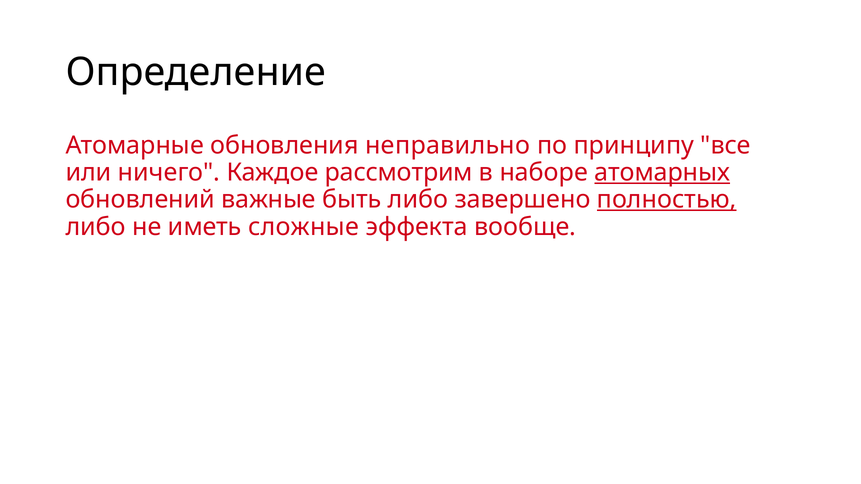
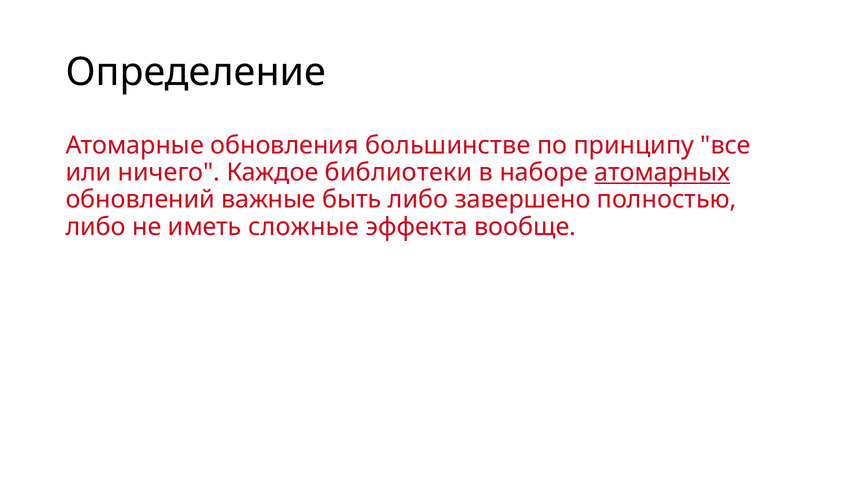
неправильно: неправильно -> большинстве
рассмотрим: рассмотрим -> библиотеки
полностью underline: present -> none
